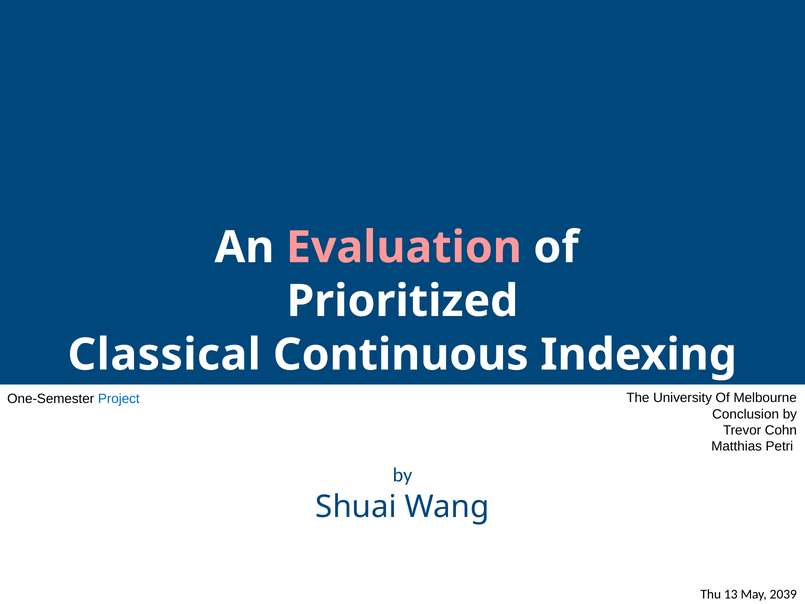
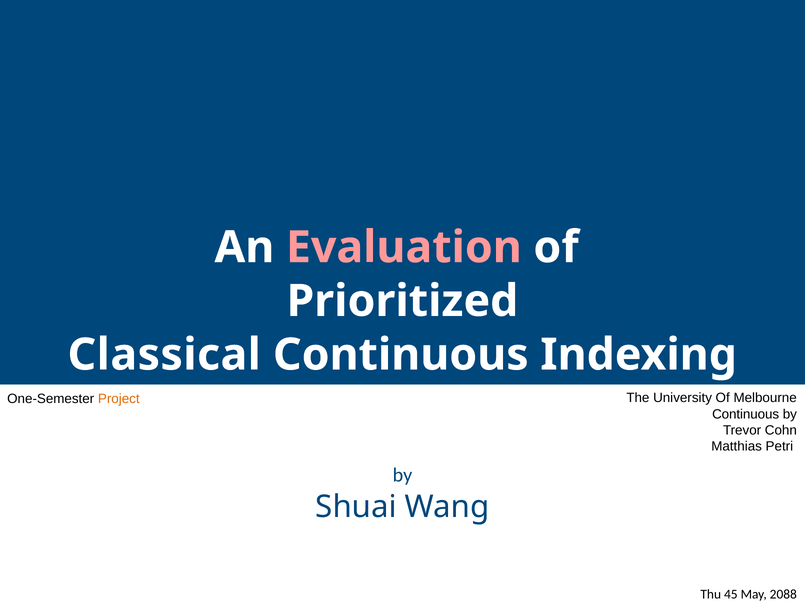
Project colour: blue -> orange
Conclusion at (746, 414): Conclusion -> Continuous
13: 13 -> 45
2039: 2039 -> 2088
